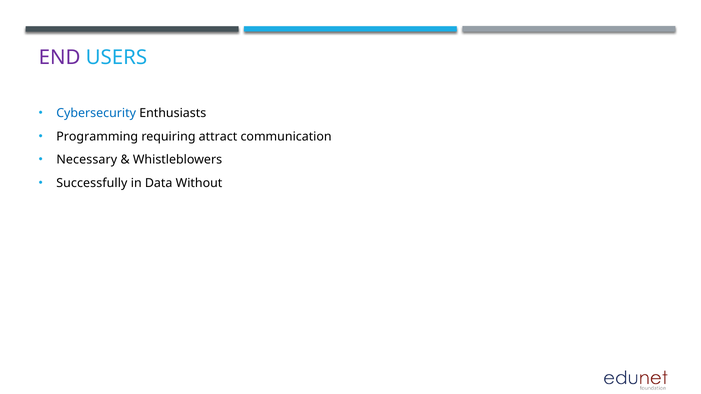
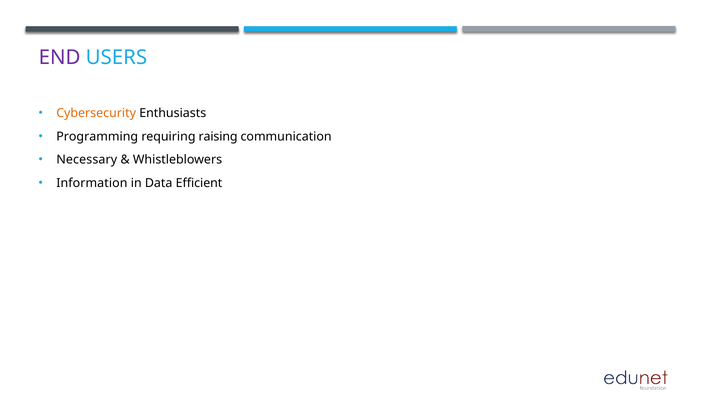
Cybersecurity colour: blue -> orange
attract: attract -> raising
Successfully: Successfully -> Information
Without: Without -> Efficient
